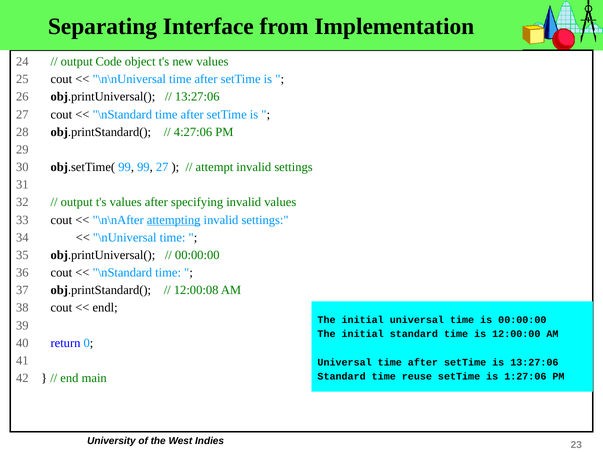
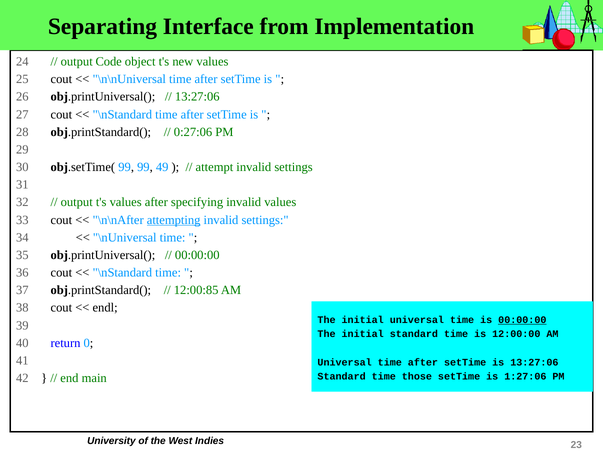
4:27:06: 4:27:06 -> 0:27:06
99 27: 27 -> 49
12:00:08: 12:00:08 -> 12:00:85
00:00:00 at (522, 320) underline: none -> present
reuse: reuse -> those
